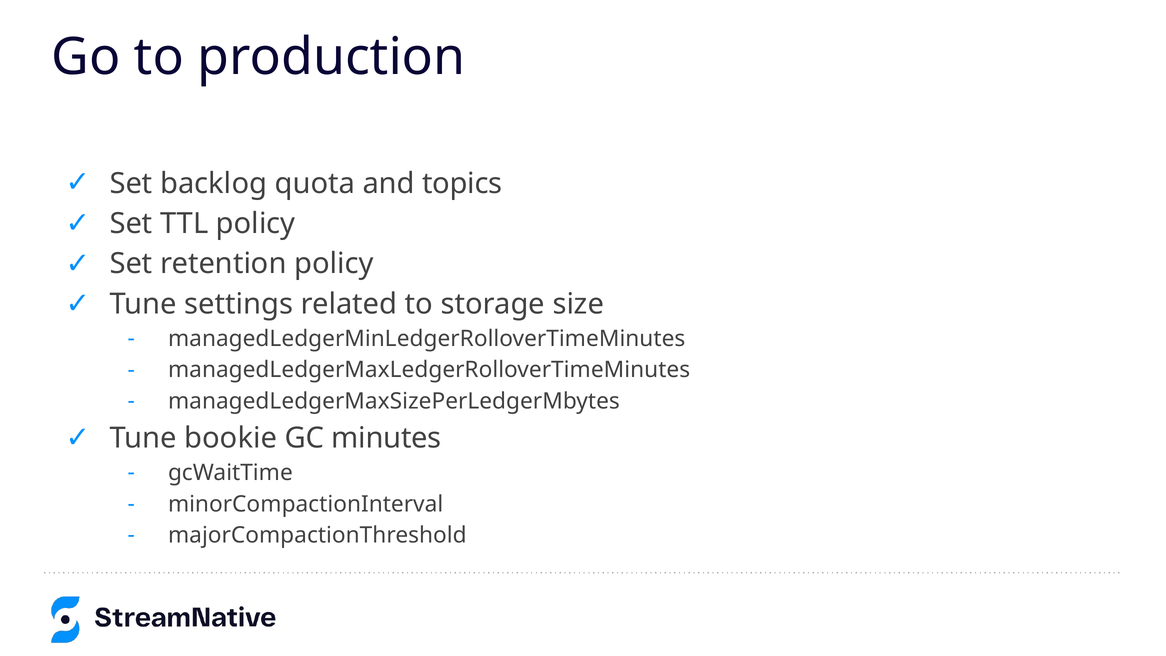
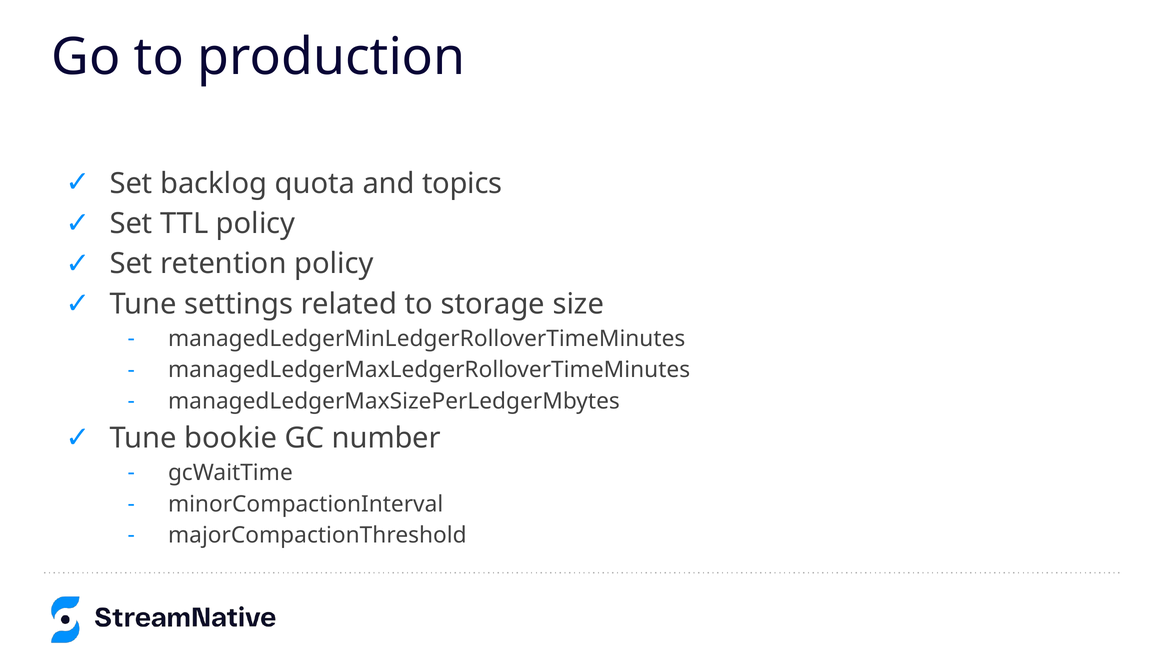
minutes: minutes -> number
